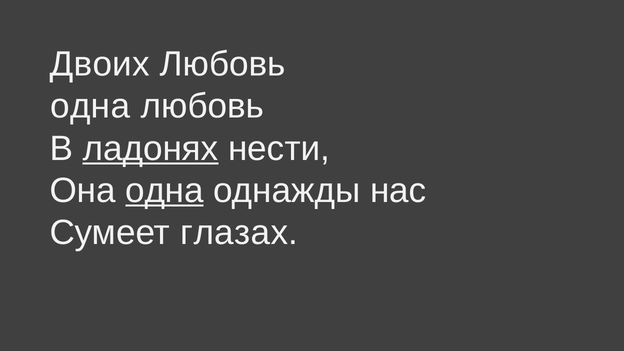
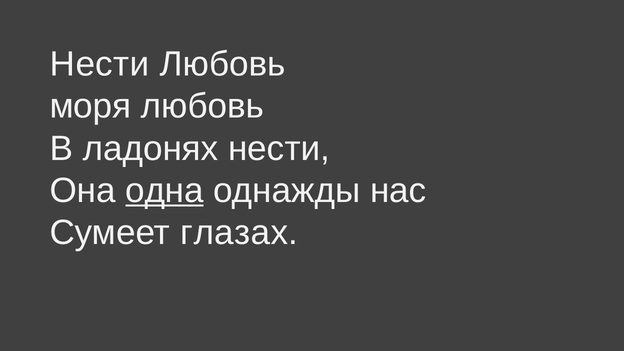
Двоих at (100, 64): Двоих -> Нести
одна at (90, 106): одна -> моря
ладонях underline: present -> none
